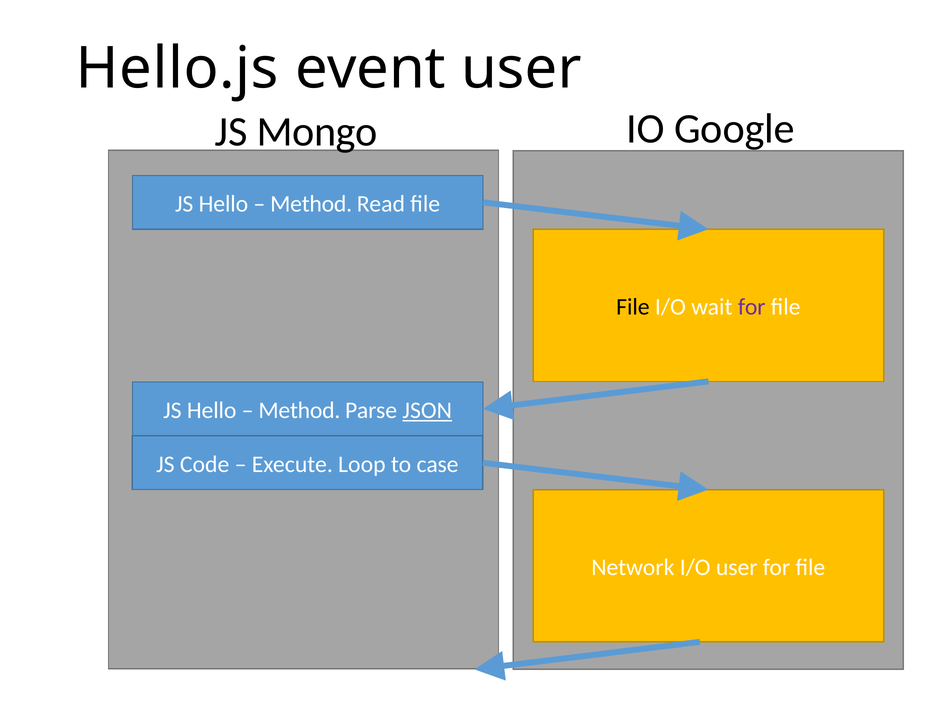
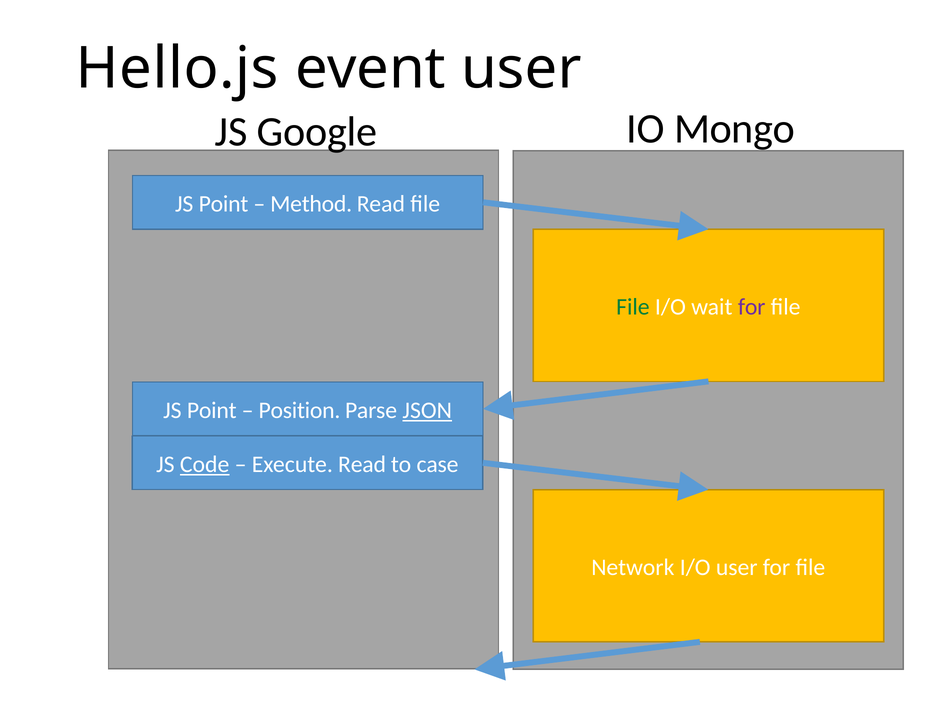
Mongo: Mongo -> Google
Google: Google -> Mongo
Hello at (223, 204): Hello -> Point
File at (633, 307) colour: black -> green
Hello at (212, 410): Hello -> Point
Method at (299, 410): Method -> Position
Code underline: none -> present
Execute Loop: Loop -> Read
